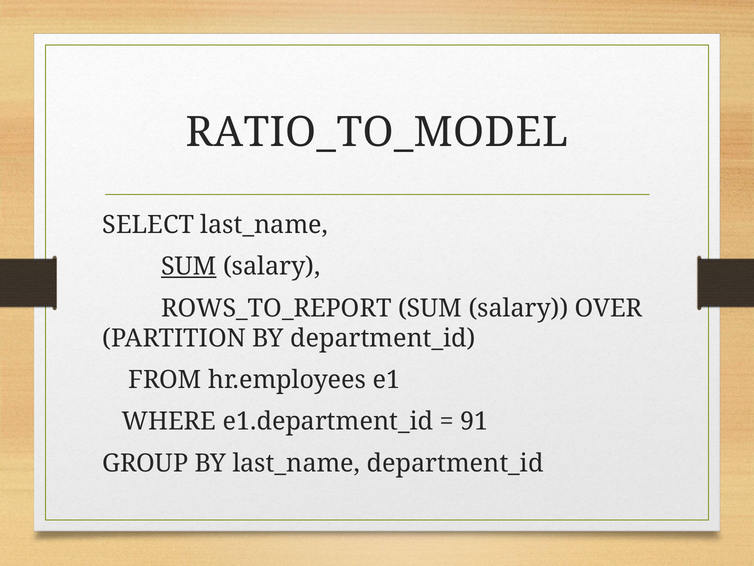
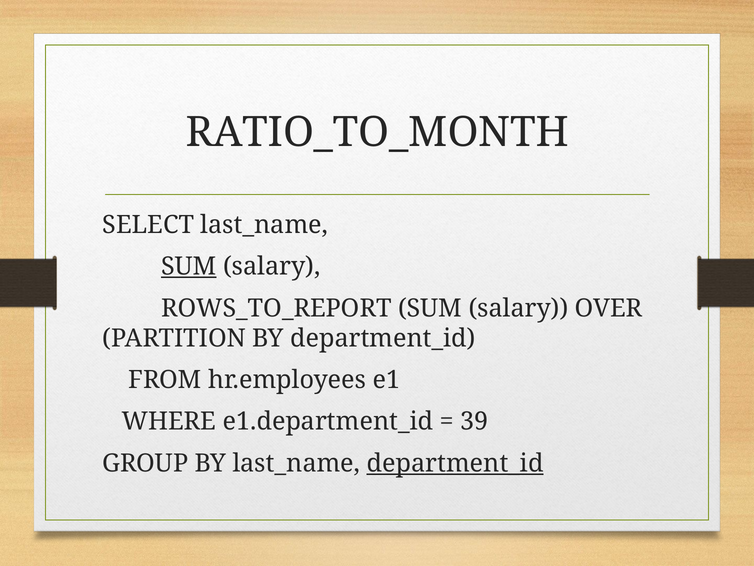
RATIO_TO_MODEL: RATIO_TO_MODEL -> RATIO_TO_MONTH
91: 91 -> 39
department_id at (455, 463) underline: none -> present
